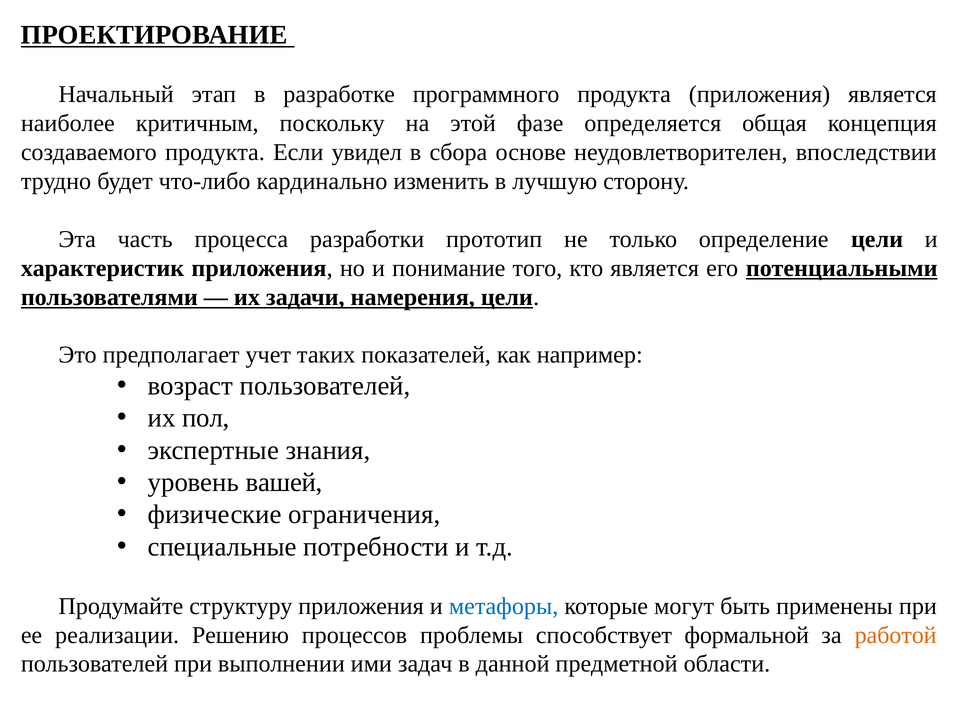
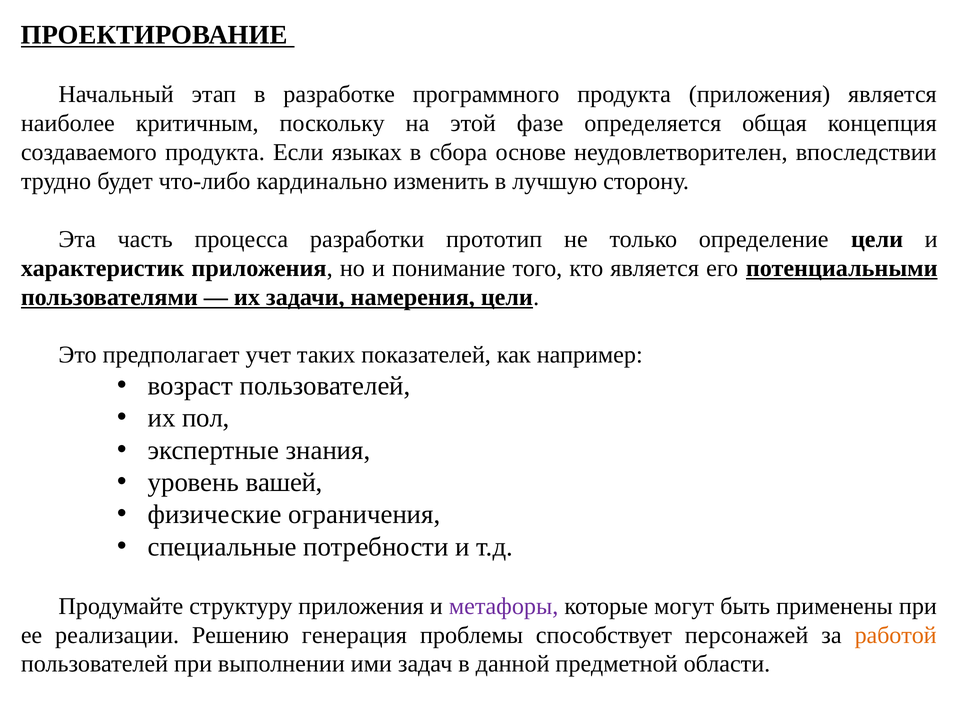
увидел: увидел -> языках
метафоры colour: blue -> purple
процессов: процессов -> генерация
формальной: формальной -> персонажей
